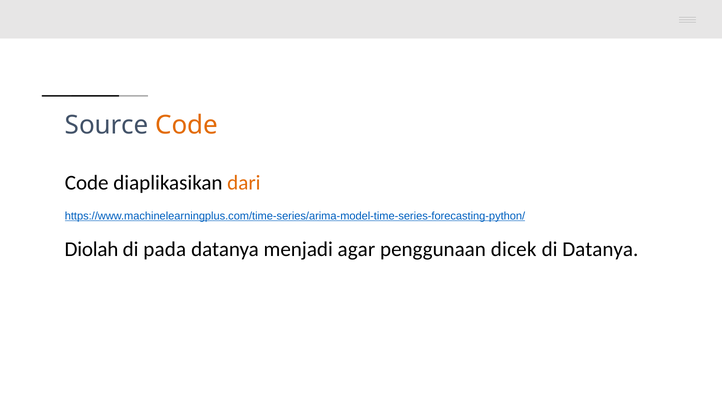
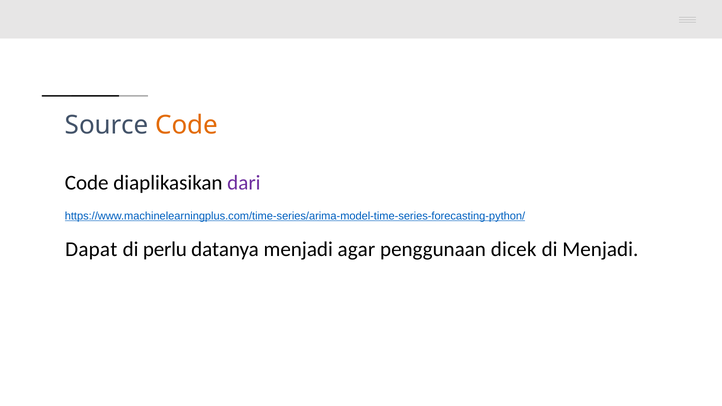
dari colour: orange -> purple
Diolah: Diolah -> Dapat
pada: pada -> perlu
di Datanya: Datanya -> Menjadi
